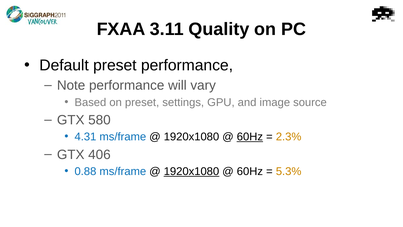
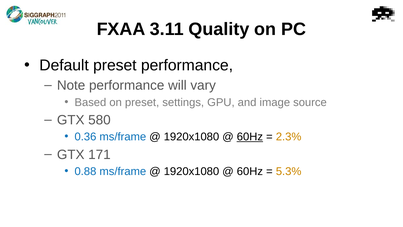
4.31: 4.31 -> 0.36
406: 406 -> 171
1920x1080 at (191, 171) underline: present -> none
